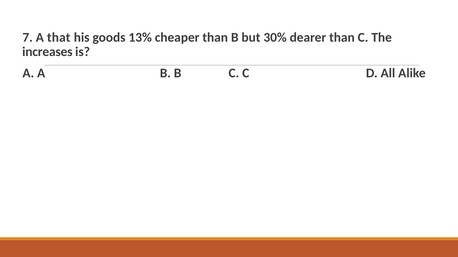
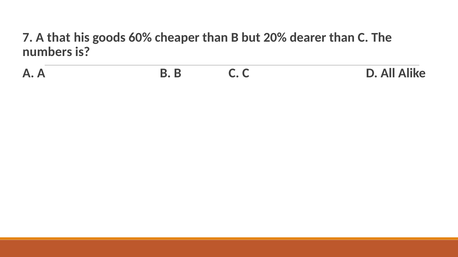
13%: 13% -> 60%
30%: 30% -> 20%
increases: increases -> numbers
